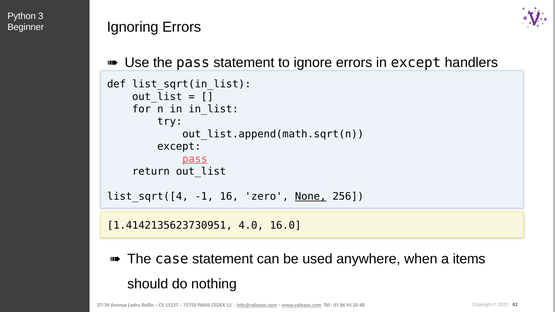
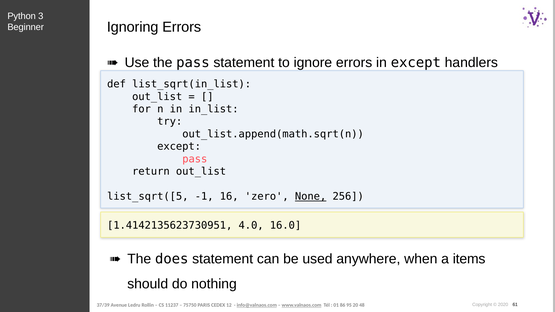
pass at (195, 159) underline: present -> none
list_sqrt([4: list_sqrt([4 -> list_sqrt([5
case: case -> does
